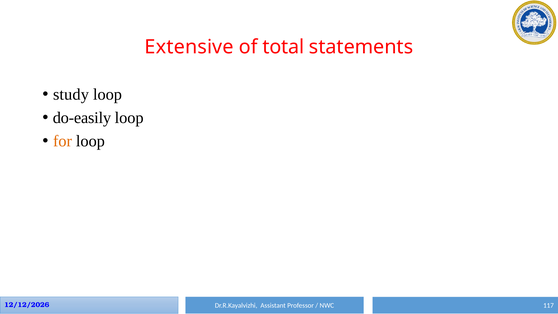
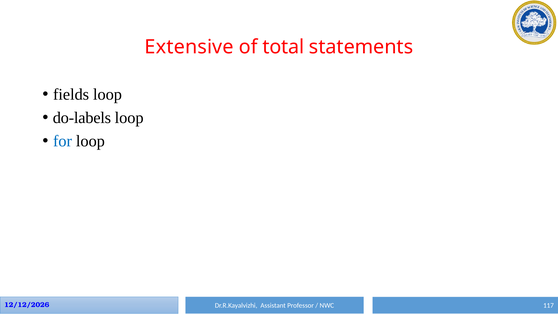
study: study -> fields
do-easily: do-easily -> do-labels
for colour: orange -> blue
